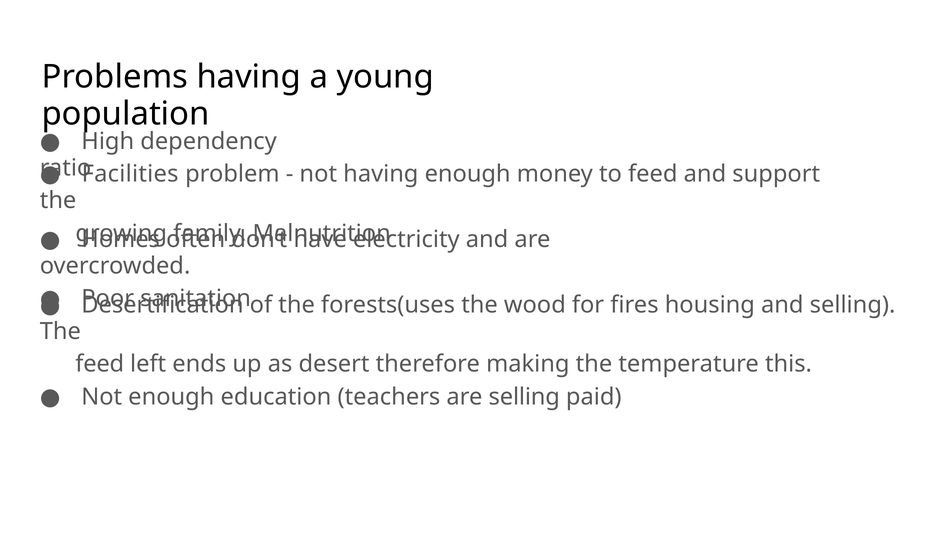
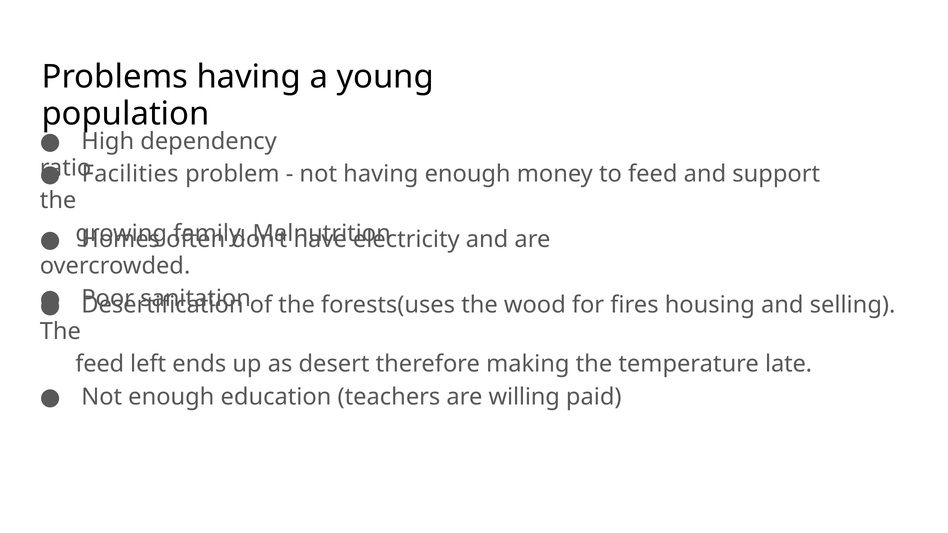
this: this -> late
are selling: selling -> willing
